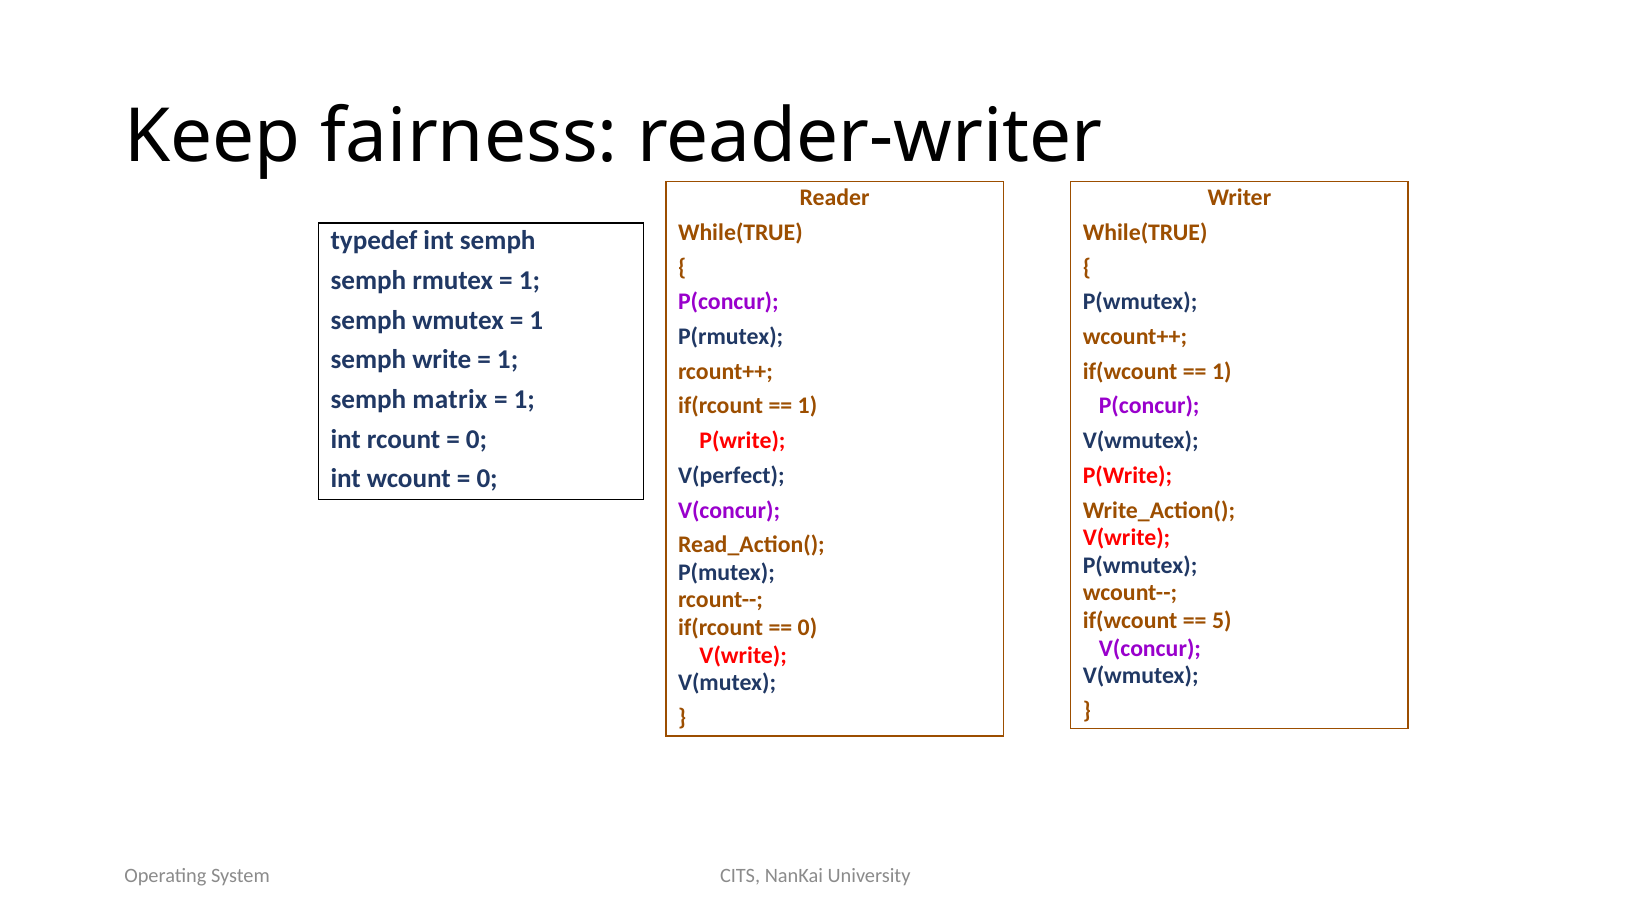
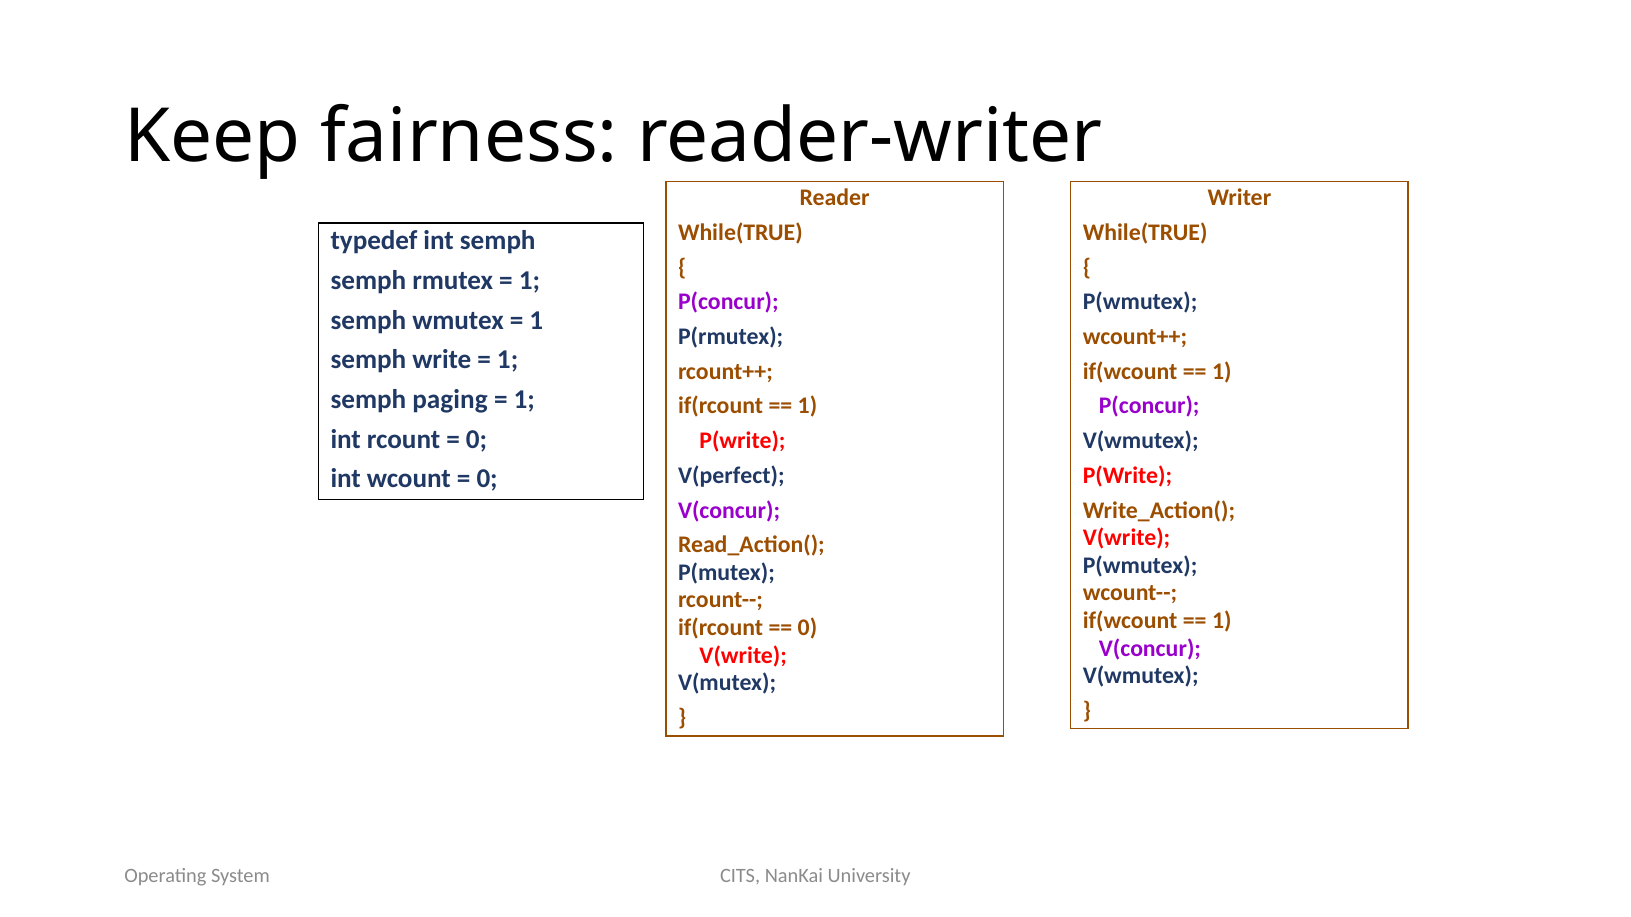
matrix: matrix -> paging
5 at (1222, 621): 5 -> 1
